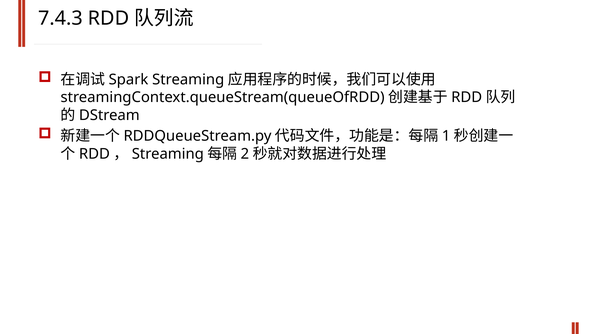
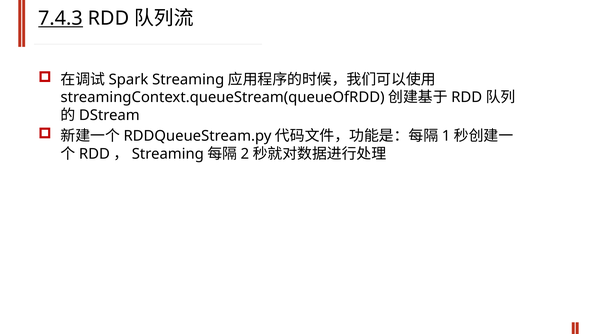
7.4.3 underline: none -> present
